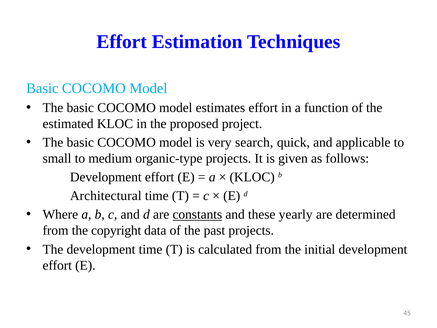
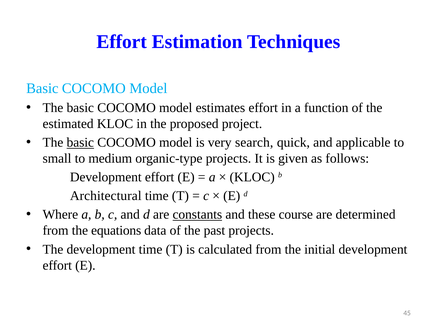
basic at (80, 142) underline: none -> present
yearly: yearly -> course
copyright: copyright -> equations
